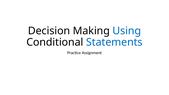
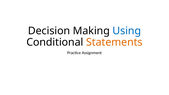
Statements colour: blue -> orange
